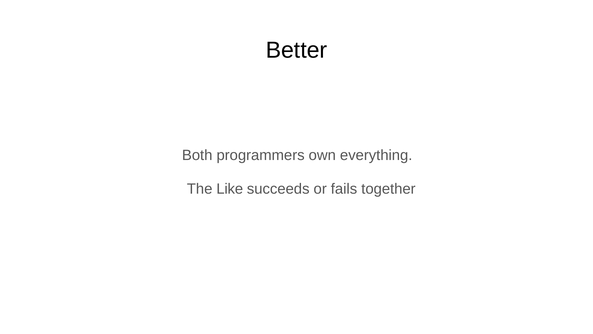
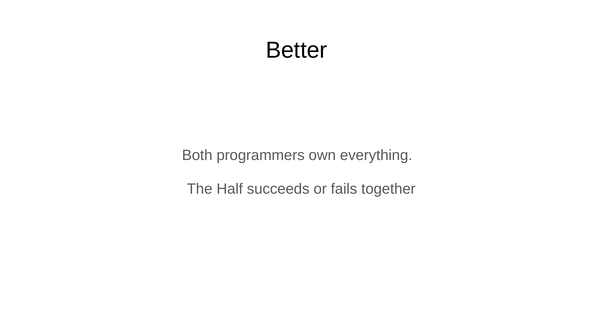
Like: Like -> Half
